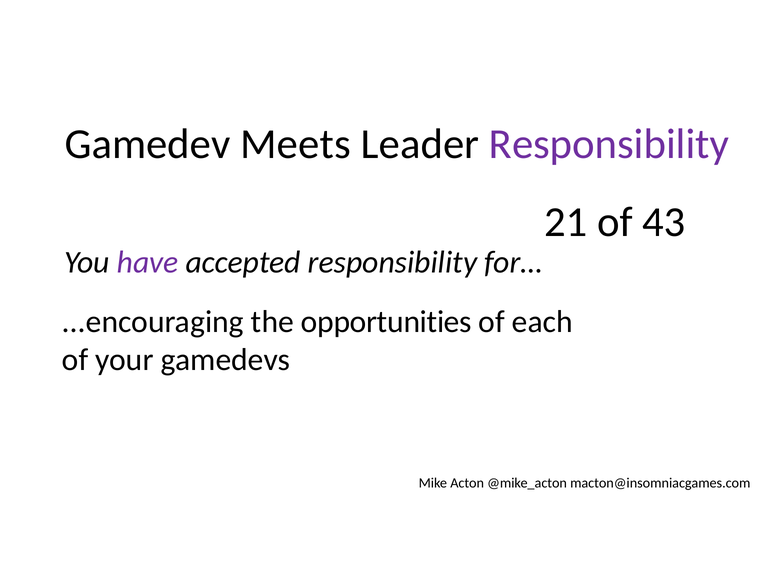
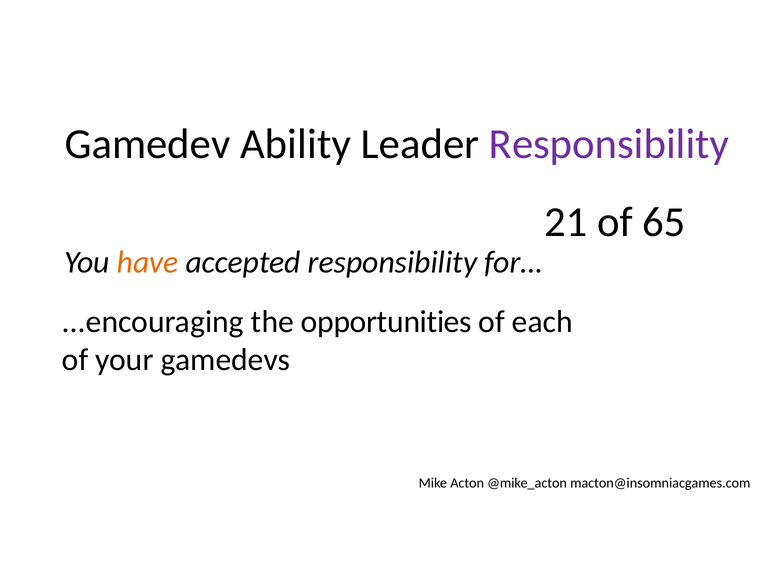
Meets: Meets -> Ability
43: 43 -> 65
have colour: purple -> orange
